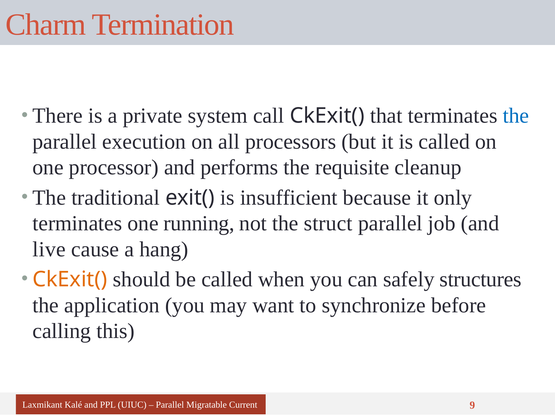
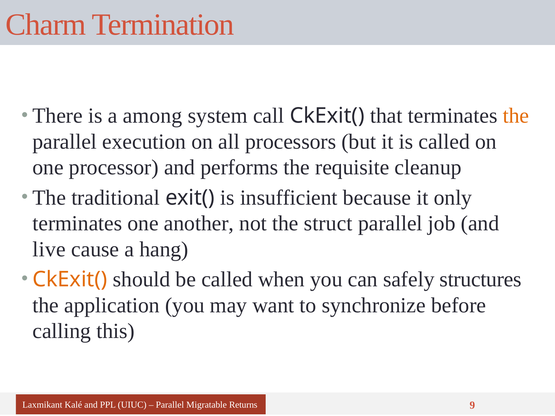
private: private -> among
the at (516, 116) colour: blue -> orange
running: running -> another
Current: Current -> Returns
